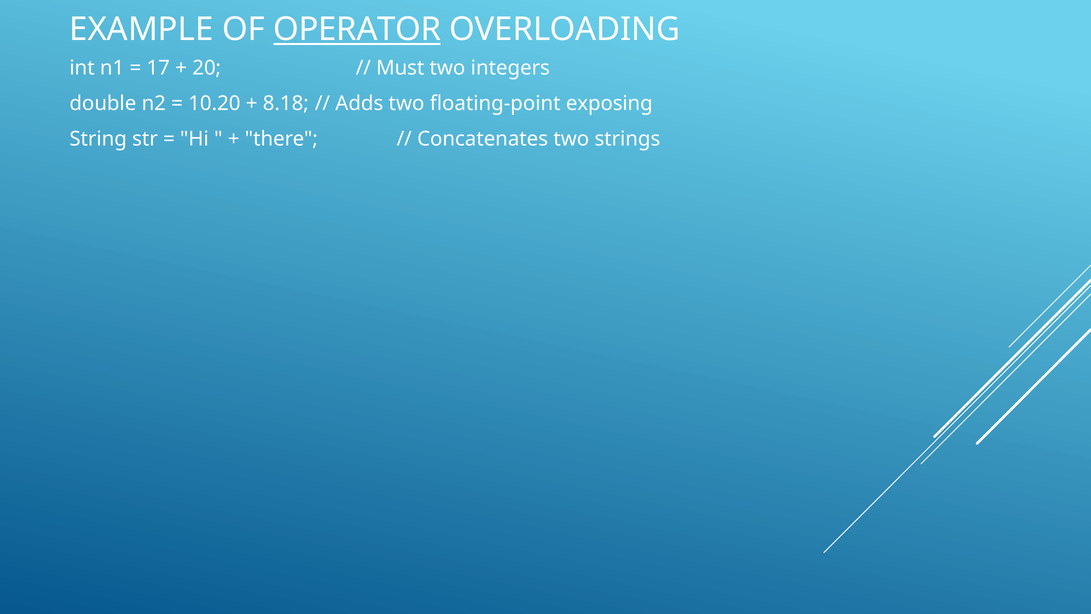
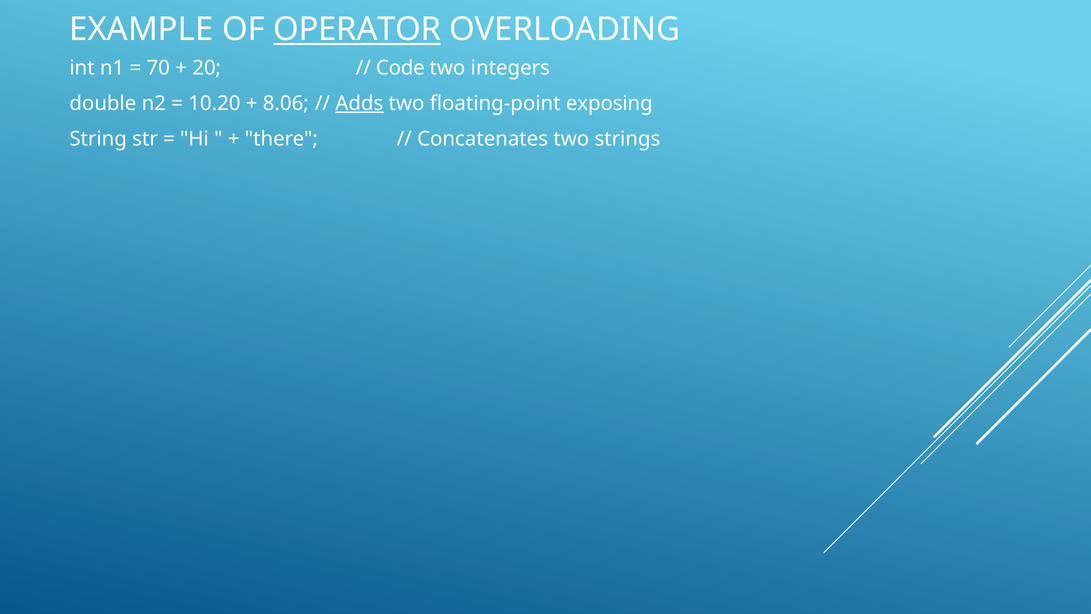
17: 17 -> 70
Must: Must -> Code
8.18: 8.18 -> 8.06
Adds underline: none -> present
